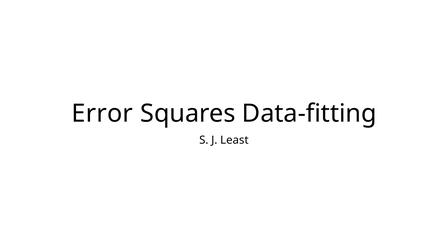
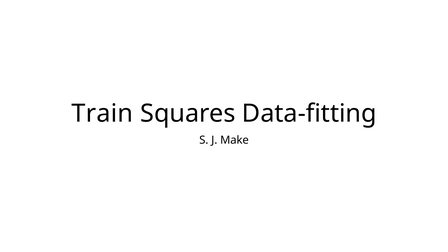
Error: Error -> Train
Least: Least -> Make
